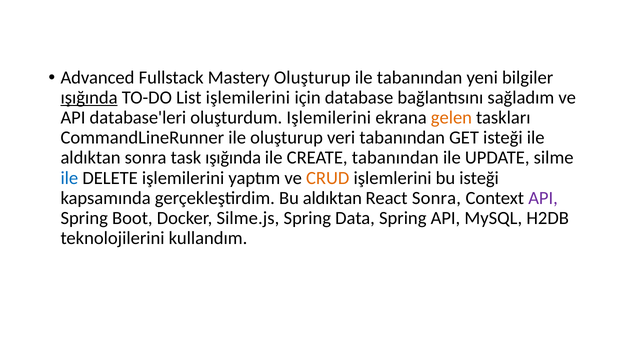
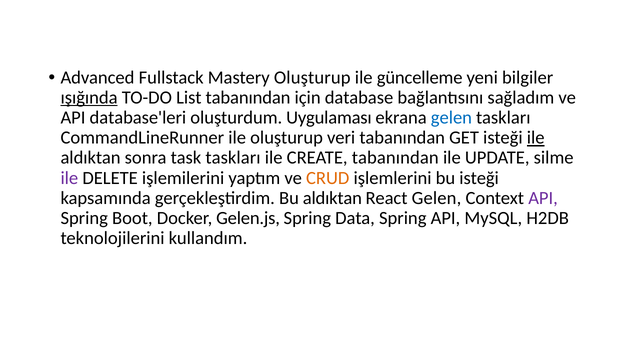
ile tabanından: tabanından -> güncelleme
List işlemilerini: işlemilerini -> tabanından
oluşturdum Işlemilerini: Işlemilerini -> Uygulaması
gelen at (451, 118) colour: orange -> blue
ile at (536, 138) underline: none -> present
task ışığında: ışığında -> taskları
ile at (69, 178) colour: blue -> purple
React Sonra: Sonra -> Gelen
Silme.js: Silme.js -> Gelen.js
